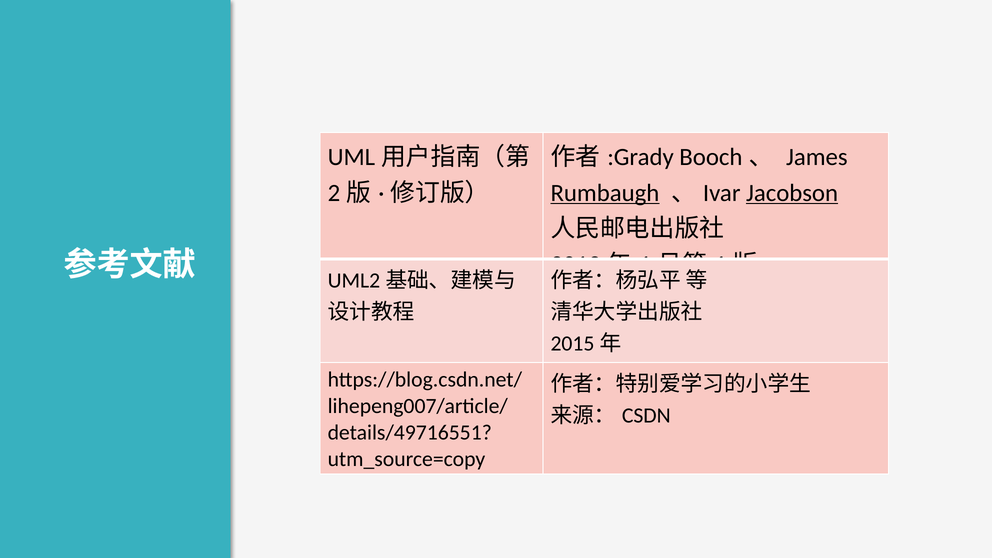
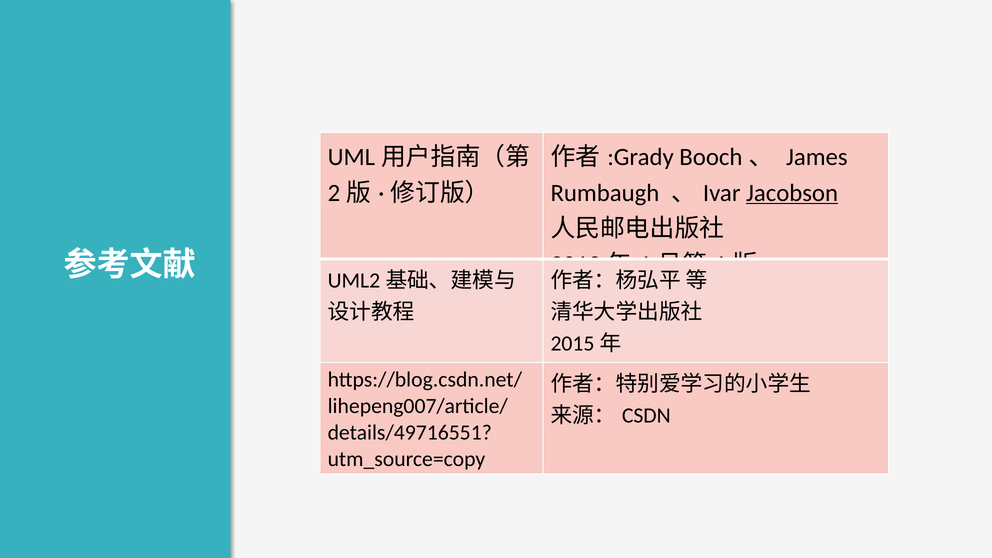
Rumbaugh underline: present -> none
